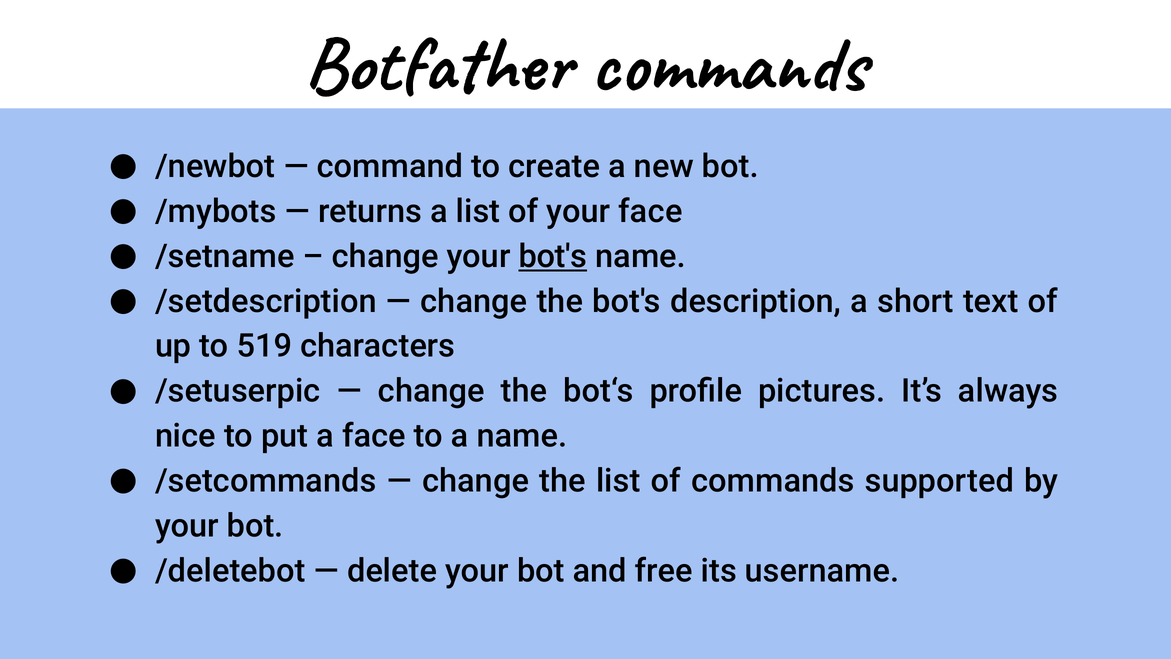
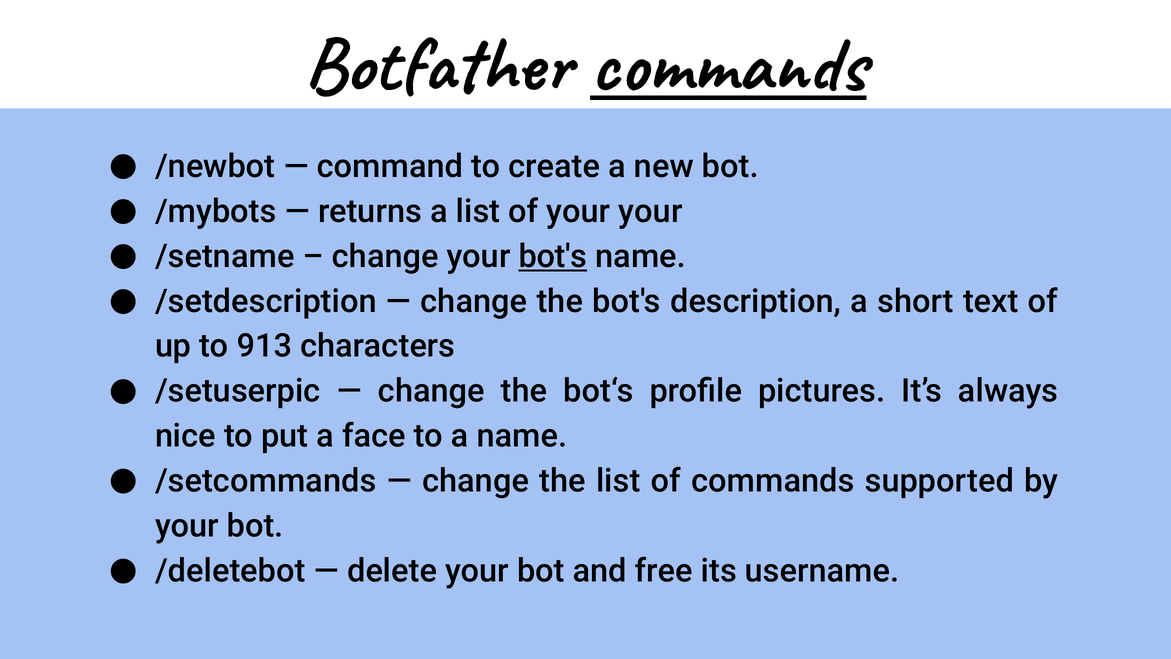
commands at (728, 64) underline: none -> present
your face: face -> your
519: 519 -> 913
